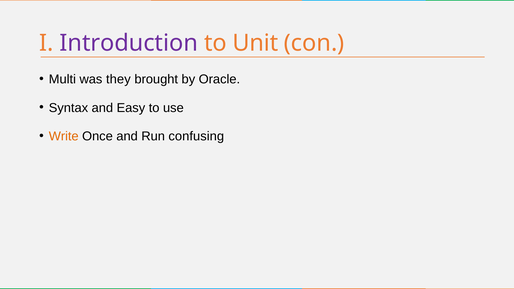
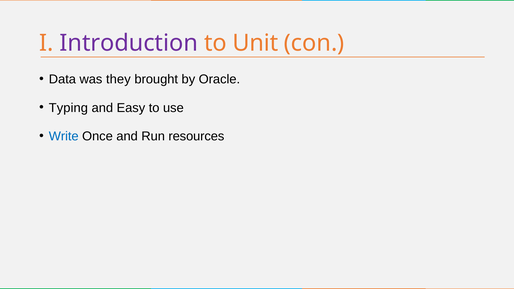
Multi: Multi -> Data
Syntax: Syntax -> Typing
Write colour: orange -> blue
confusing: confusing -> resources
